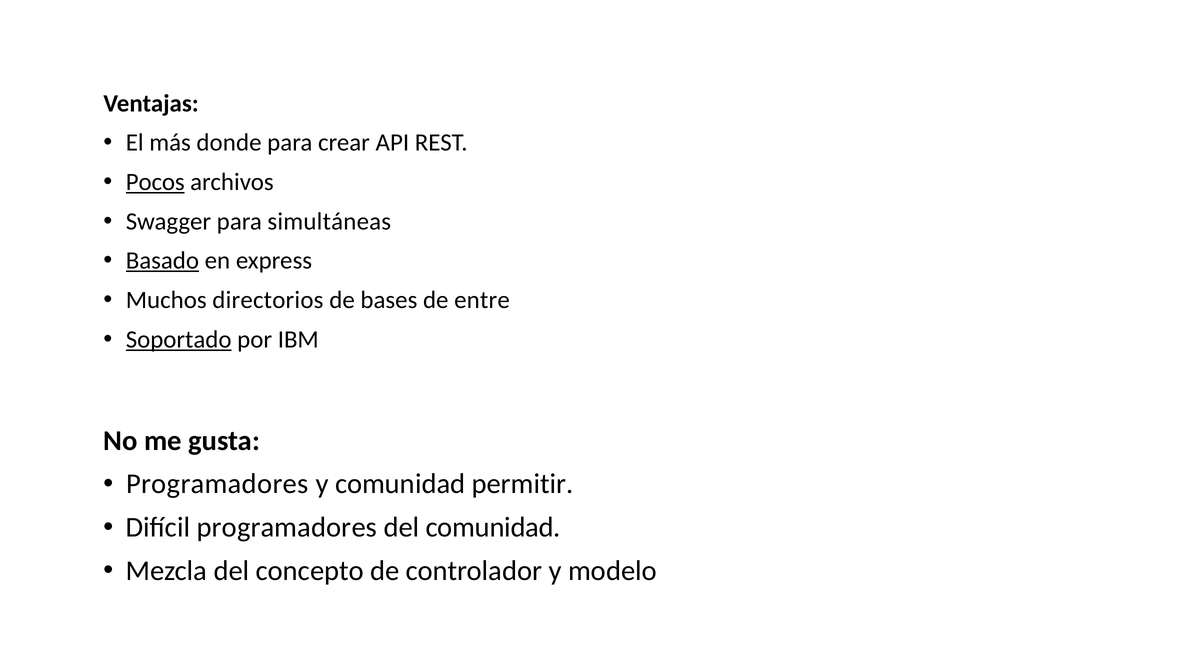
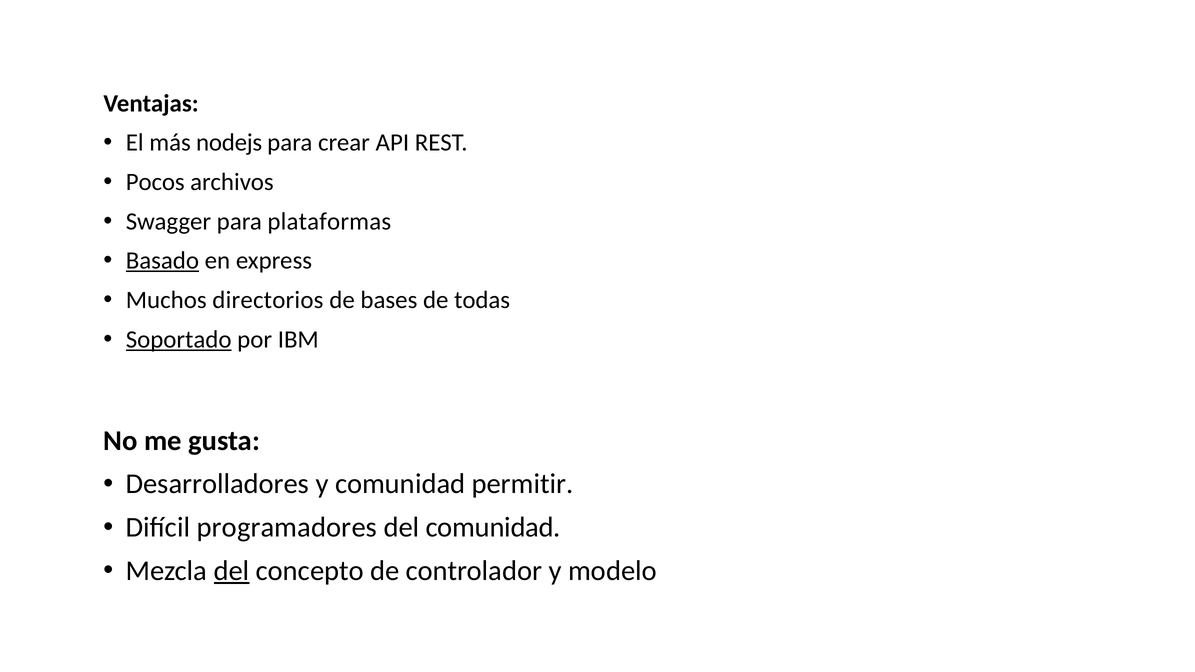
donde: donde -> nodejs
Pocos underline: present -> none
simultáneas: simultáneas -> plataformas
entre: entre -> todas
Programadores at (217, 484): Programadores -> Desarrolladores
del at (232, 571) underline: none -> present
